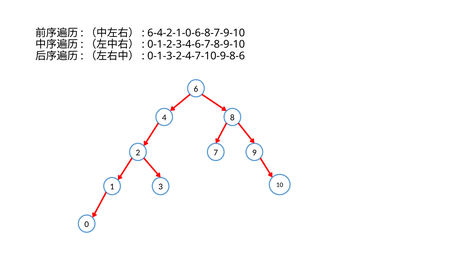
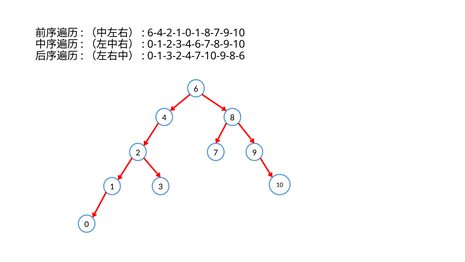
6-4-2-1-0-6-8-7-9-10: 6-4-2-1-0-6-8-7-9-10 -> 6-4-2-1-0-1-8-7-9-10
